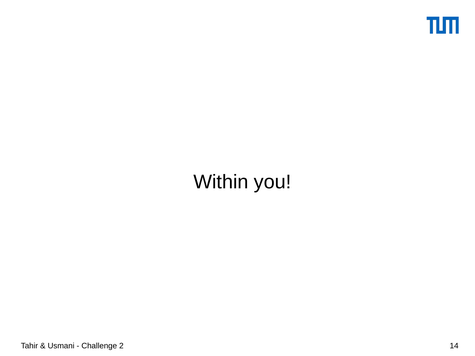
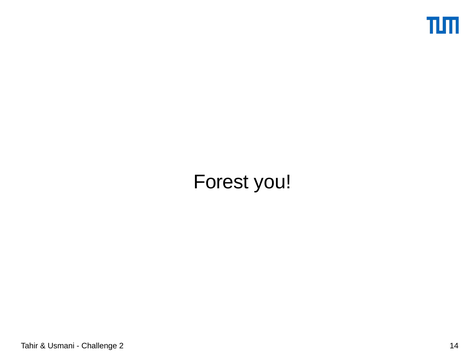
Within: Within -> Forest
